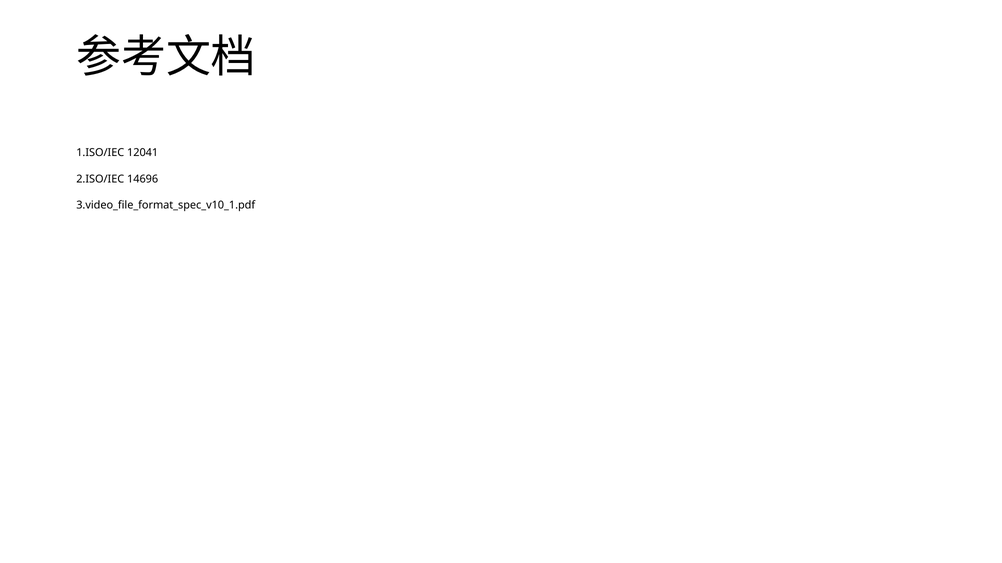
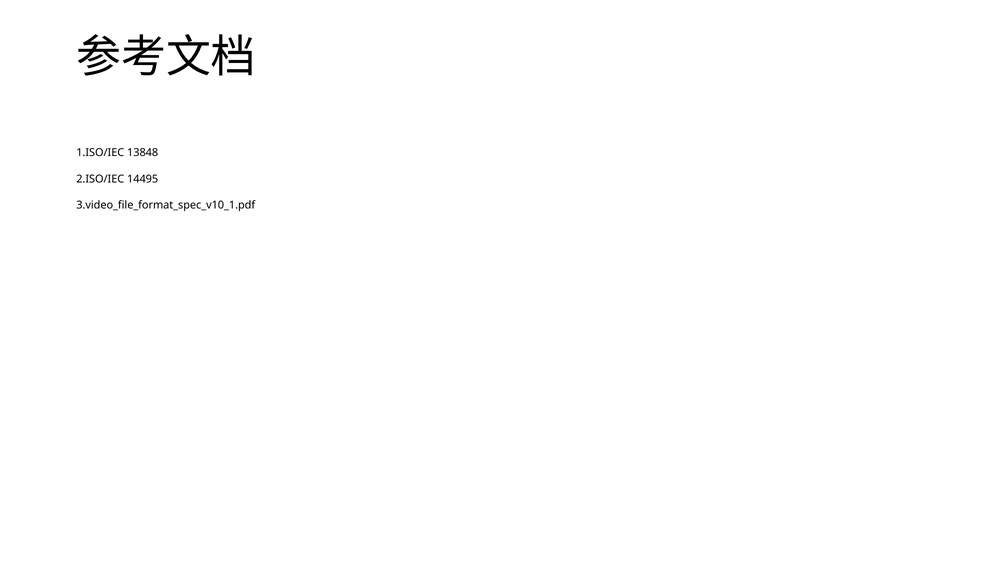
12041: 12041 -> 13848
14696: 14696 -> 14495
